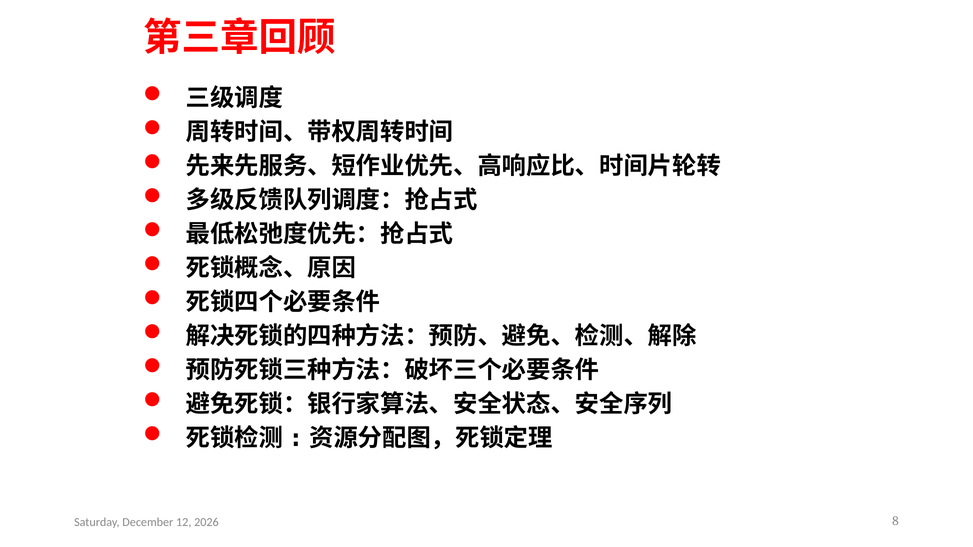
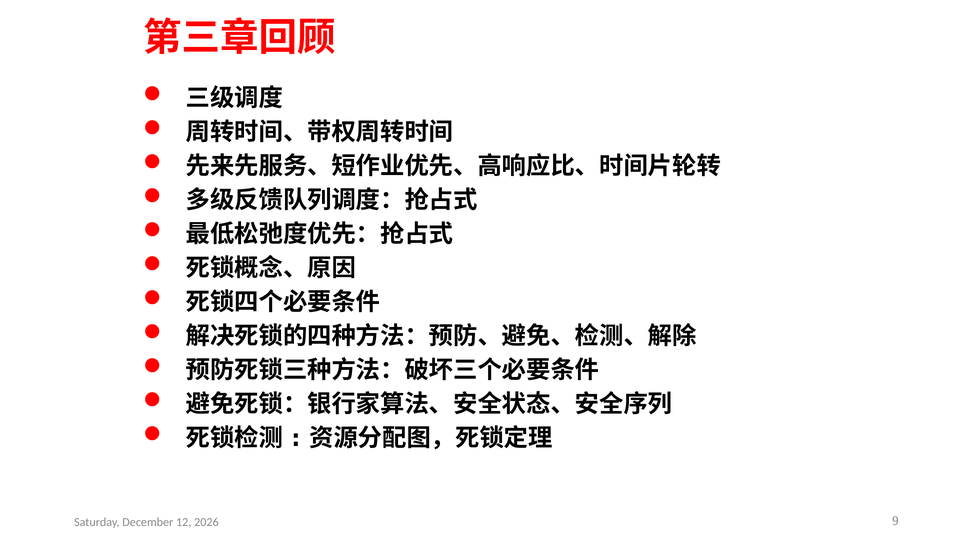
8: 8 -> 9
